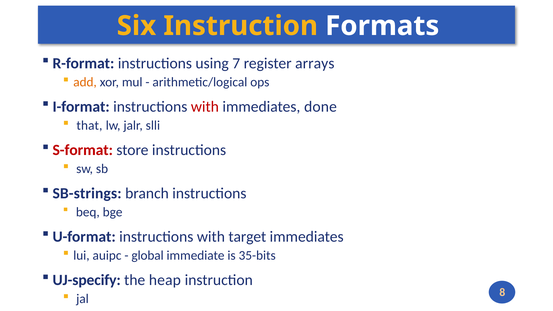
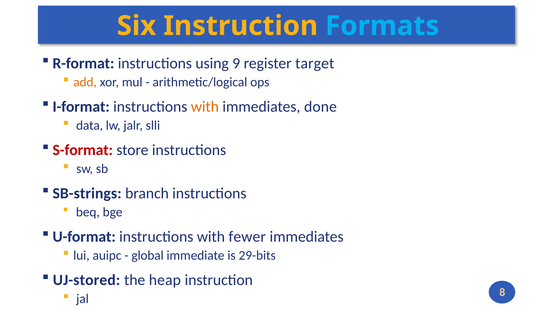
Formats colour: white -> light blue
7: 7 -> 9
arrays: arrays -> target
with at (205, 107) colour: red -> orange
that: that -> data
target: target -> fewer
35-bits: 35-bits -> 29-bits
UJ-specify: UJ-specify -> UJ-stored
